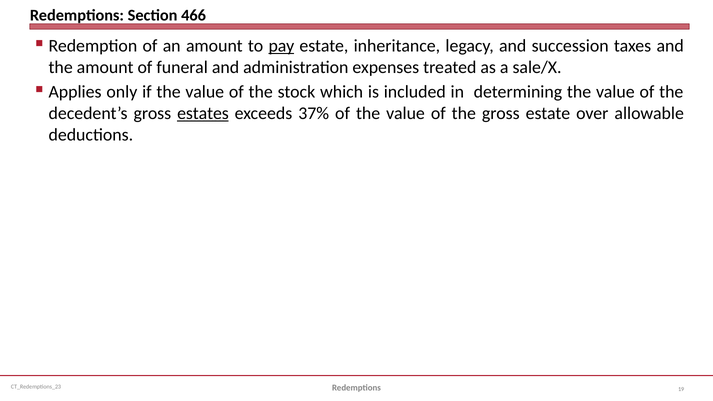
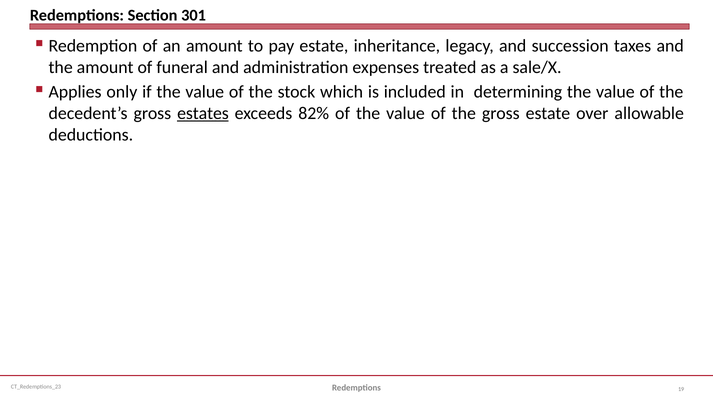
466: 466 -> 301
pay underline: present -> none
37%: 37% -> 82%
